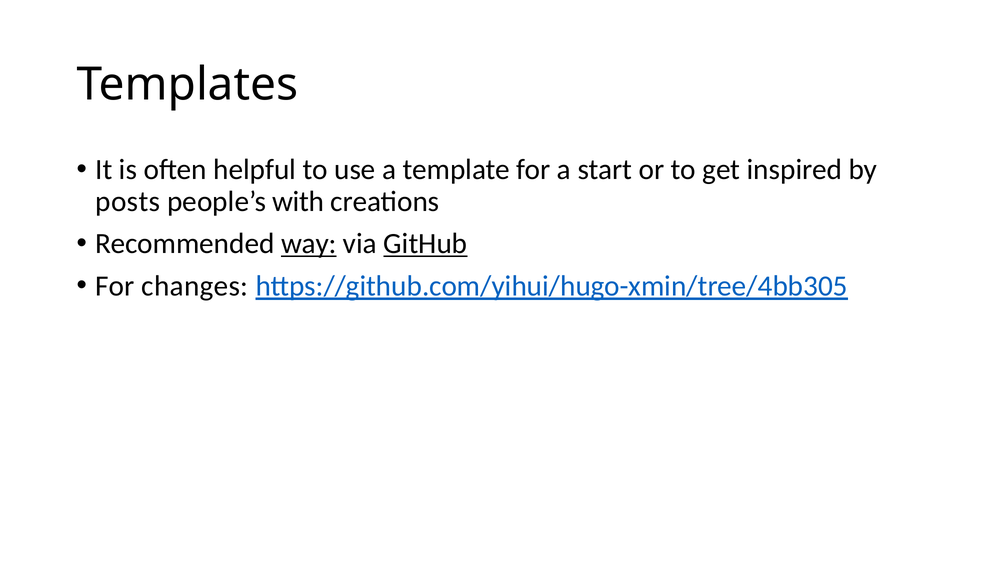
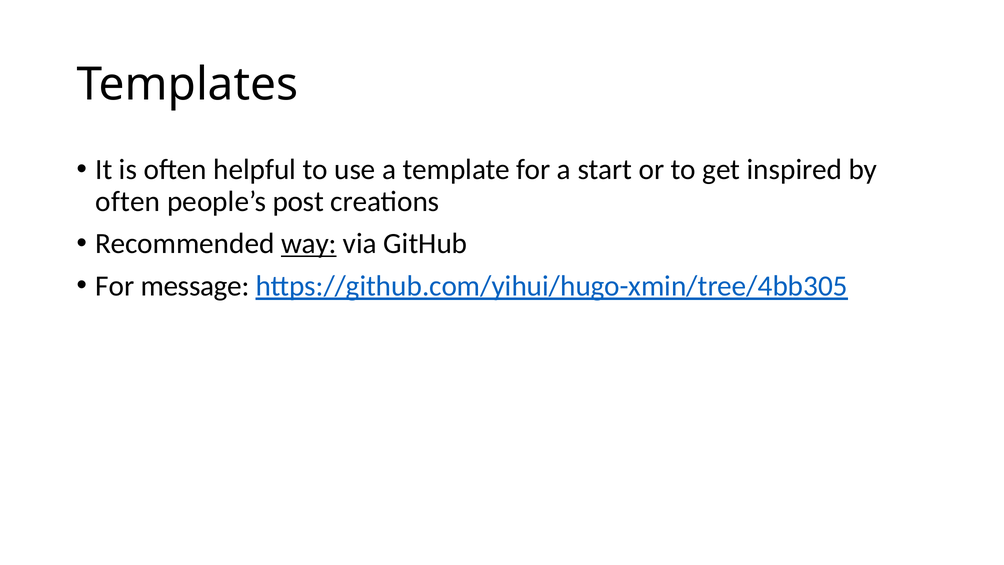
posts at (128, 201): posts -> often
with: with -> post
GitHub underline: present -> none
changes: changes -> message
